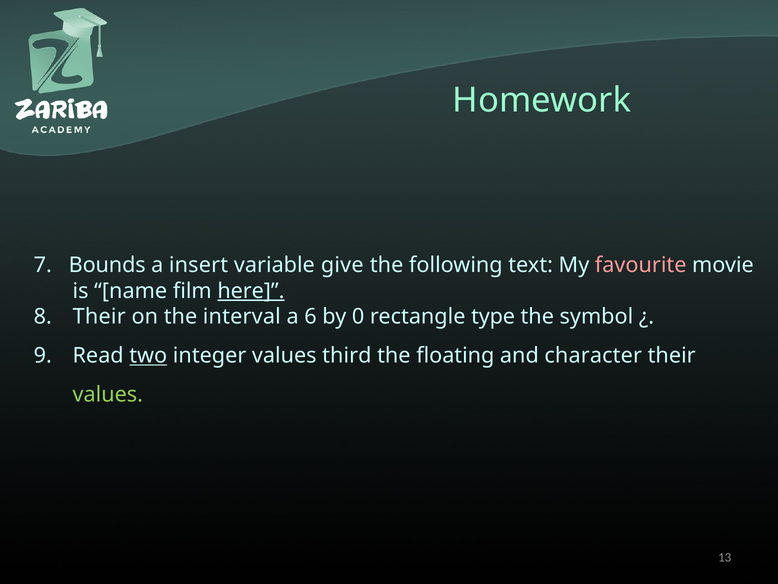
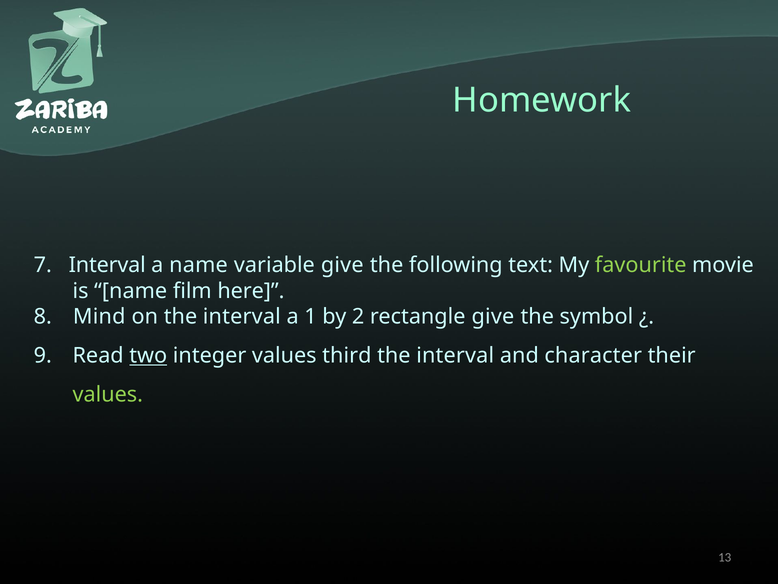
7 Bounds: Bounds -> Interval
a insert: insert -> name
favourite colour: pink -> light green
here underline: present -> none
Their at (99, 317): Their -> Mind
6: 6 -> 1
0: 0 -> 2
rectangle type: type -> give
floating at (455, 355): floating -> interval
